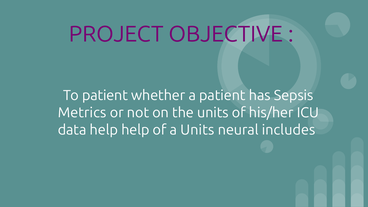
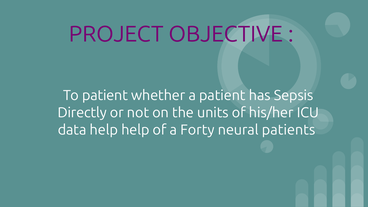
Metrics: Metrics -> Directly
a Units: Units -> Forty
includes: includes -> patients
